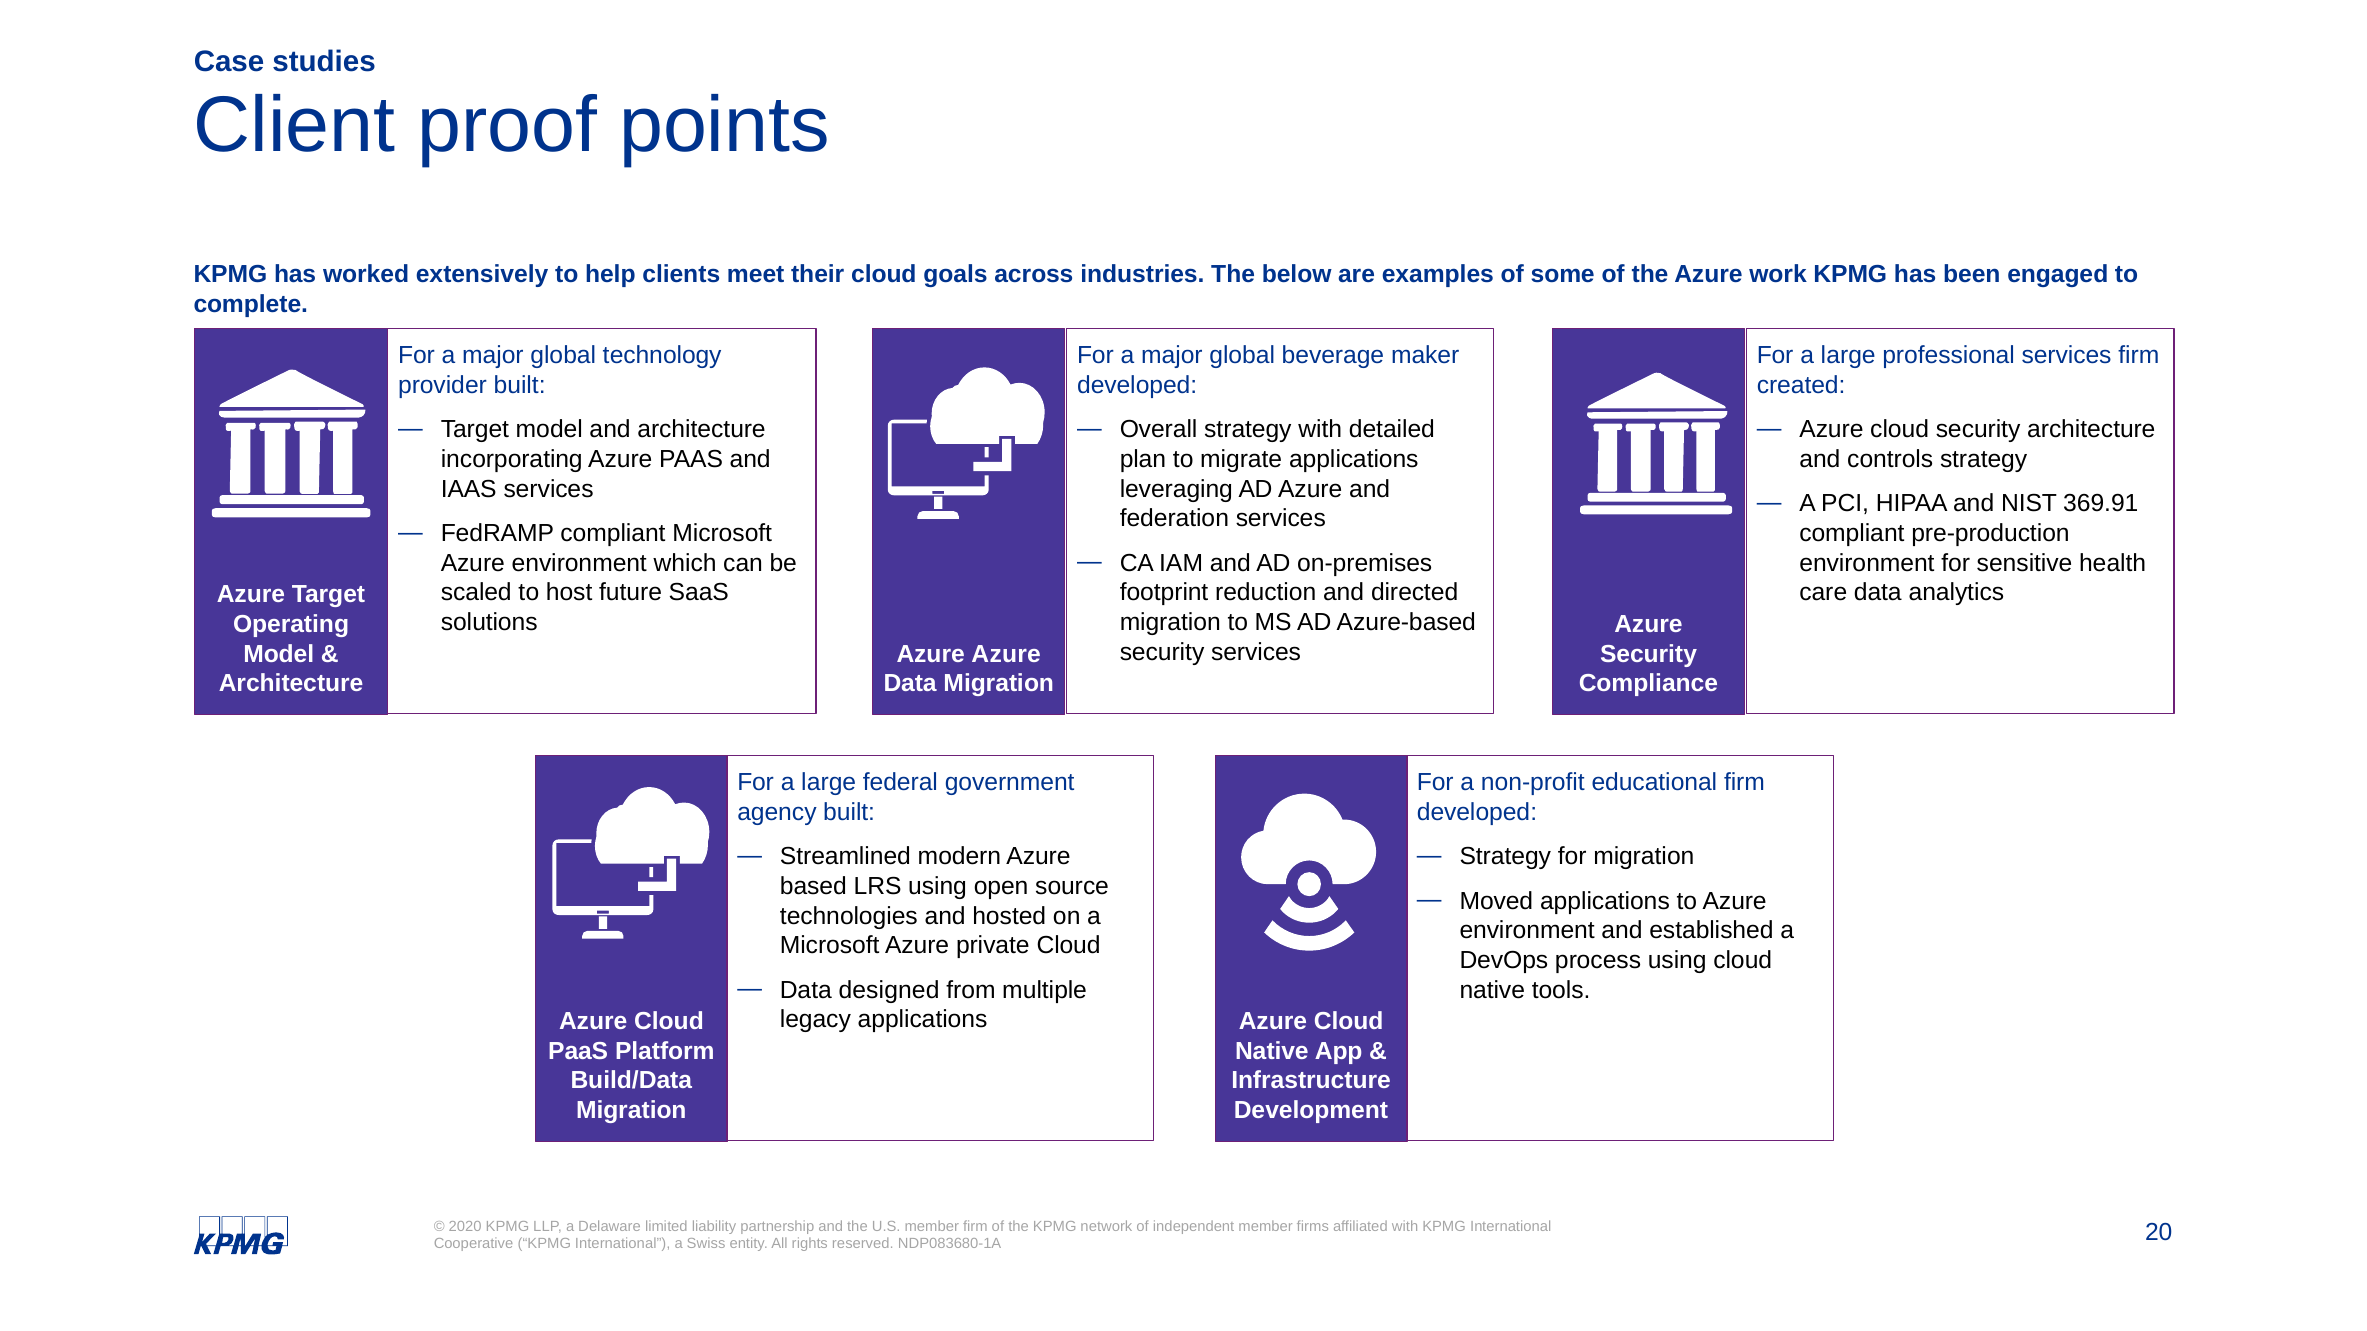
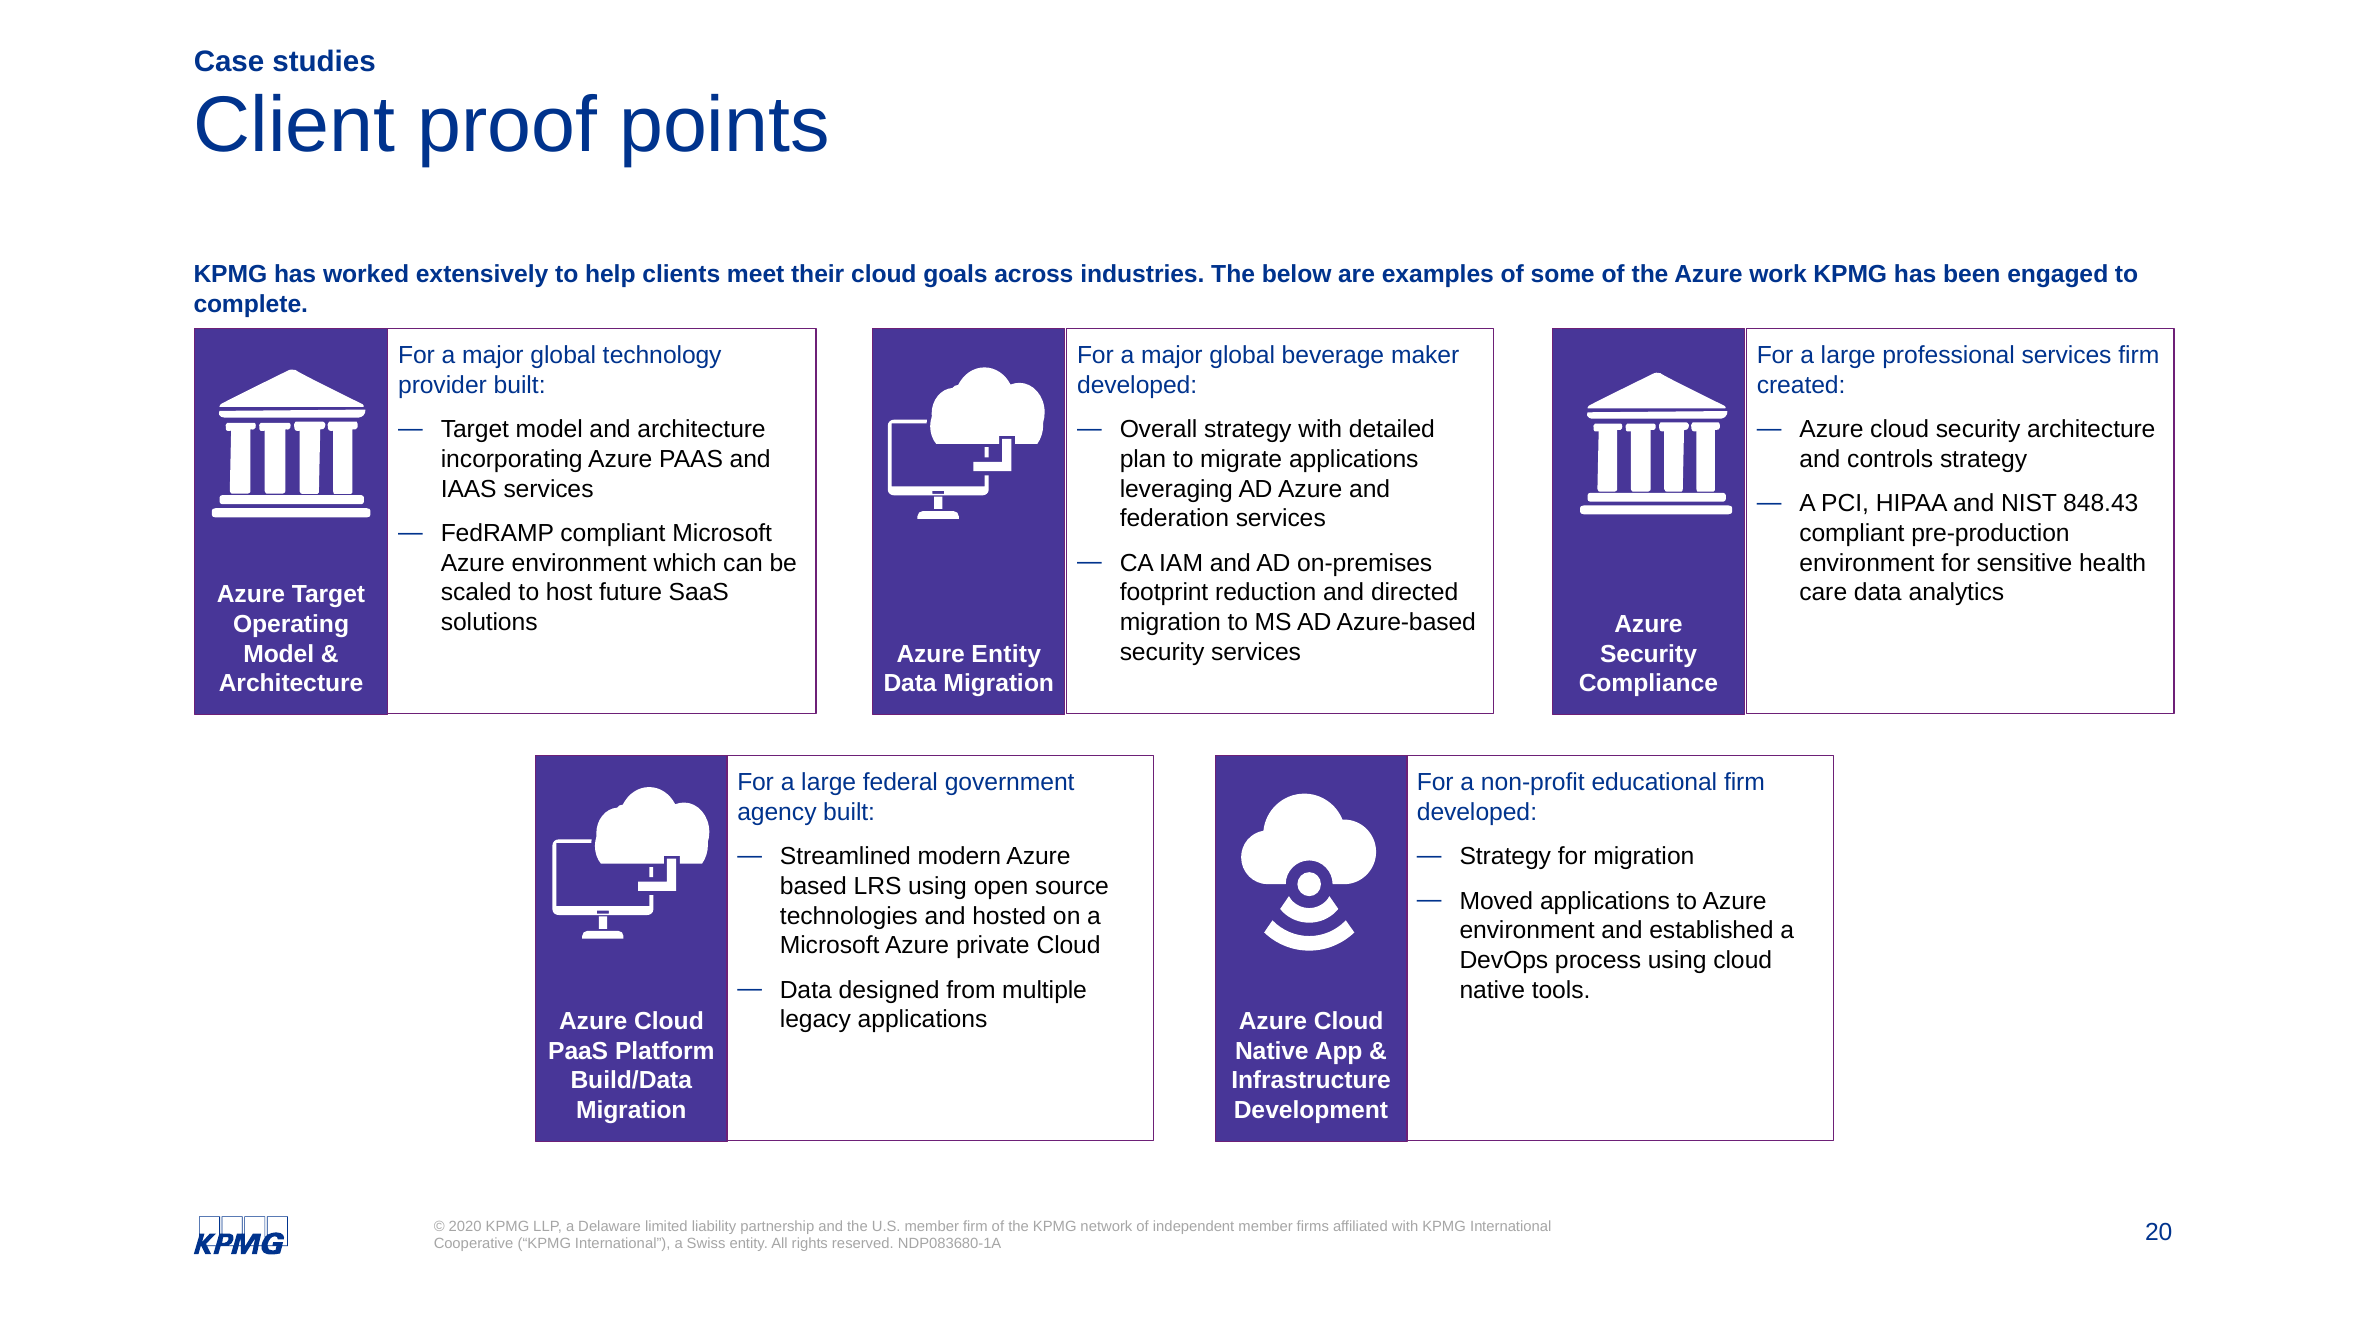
369.91: 369.91 -> 848.43
Azure Azure: Azure -> Entity
